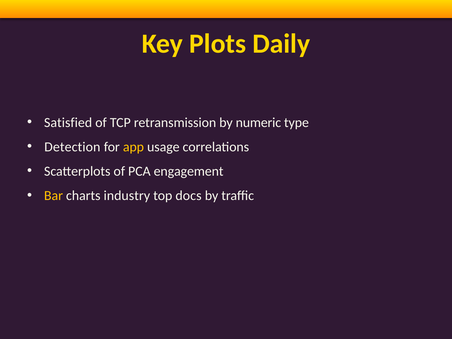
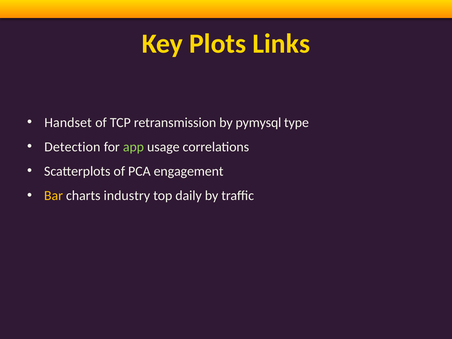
Daily: Daily -> Links
Satisfied: Satisfied -> Handset
numeric: numeric -> pymysql
app colour: yellow -> light green
docs: docs -> daily
